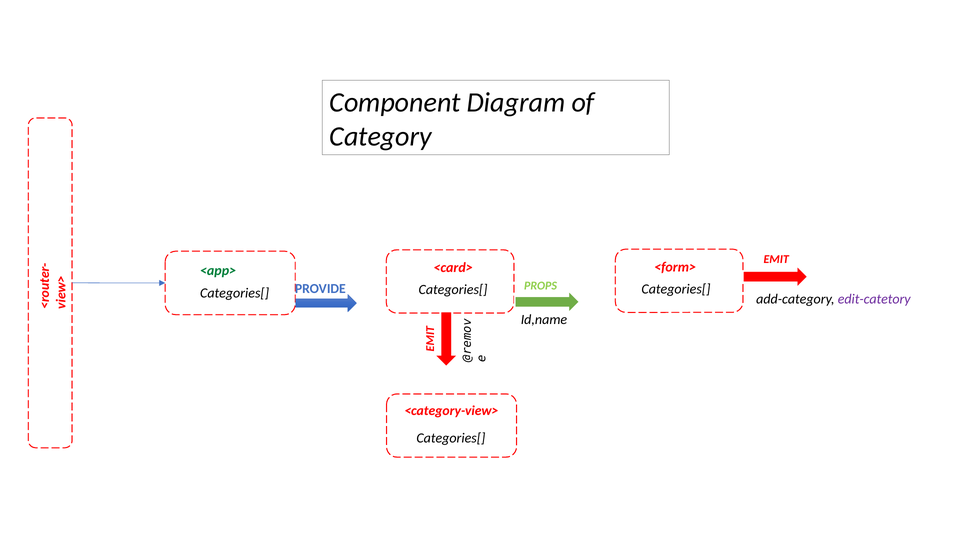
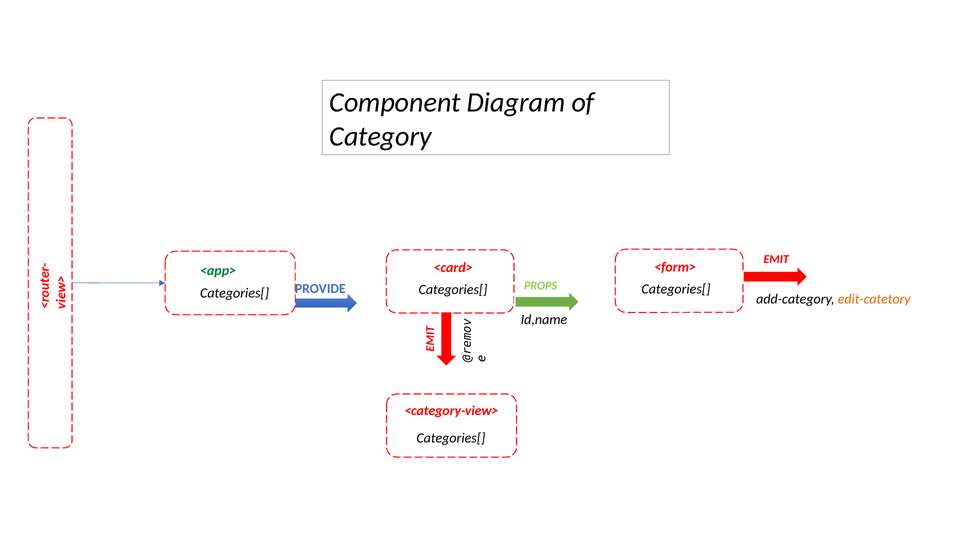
edit-catetory colour: purple -> orange
